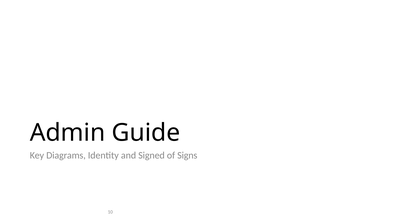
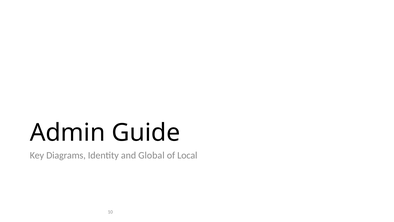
Signed: Signed -> Global
Signs: Signs -> Local
